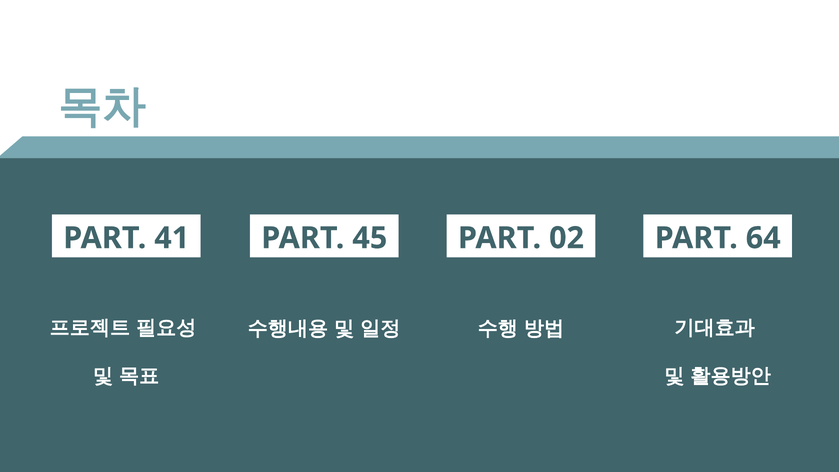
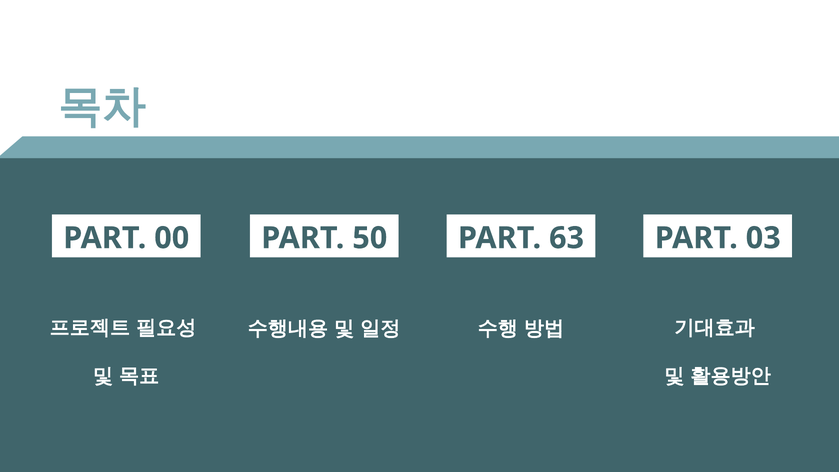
41: 41 -> 00
45: 45 -> 50
02: 02 -> 63
64: 64 -> 03
